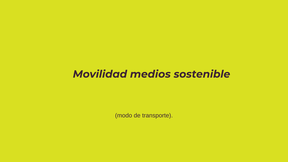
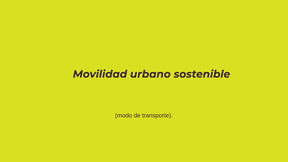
medios: medios -> urbano
